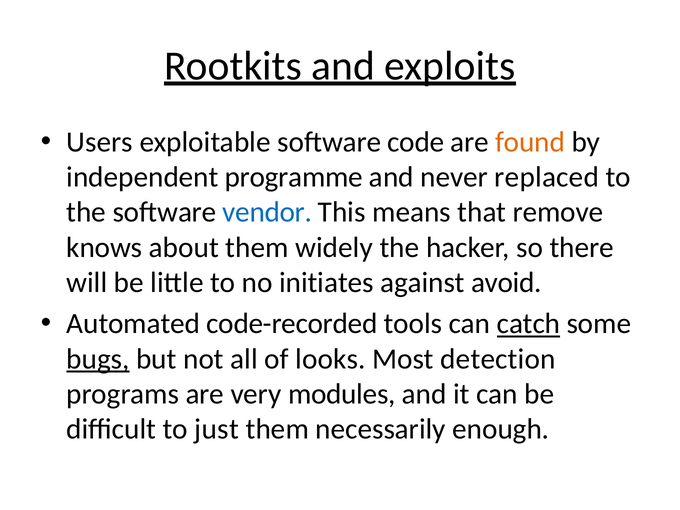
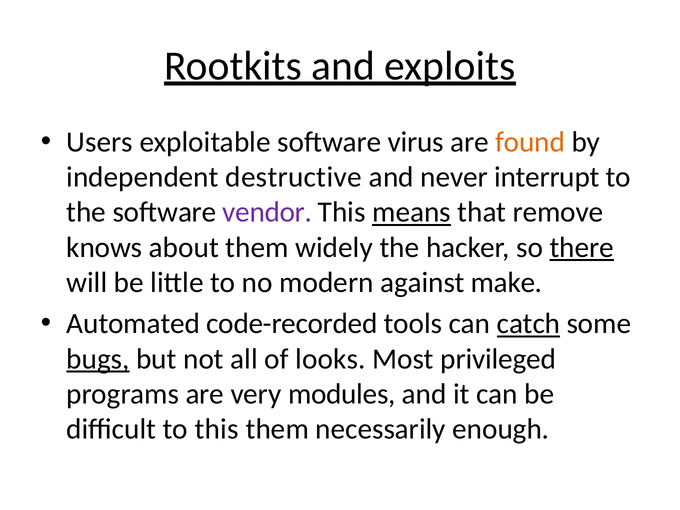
code: code -> virus
programme: programme -> destructive
replaced: replaced -> interrupt
vendor colour: blue -> purple
means underline: none -> present
there underline: none -> present
initiates: initiates -> modern
avoid: avoid -> make
detection: detection -> privileged
to just: just -> this
